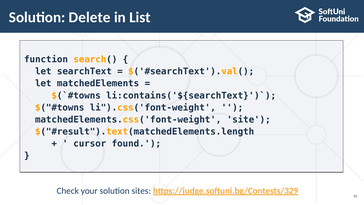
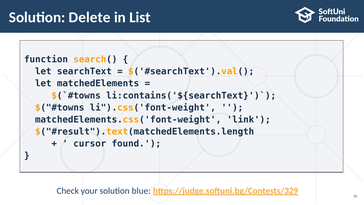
site: site -> link
sites: sites -> blue
